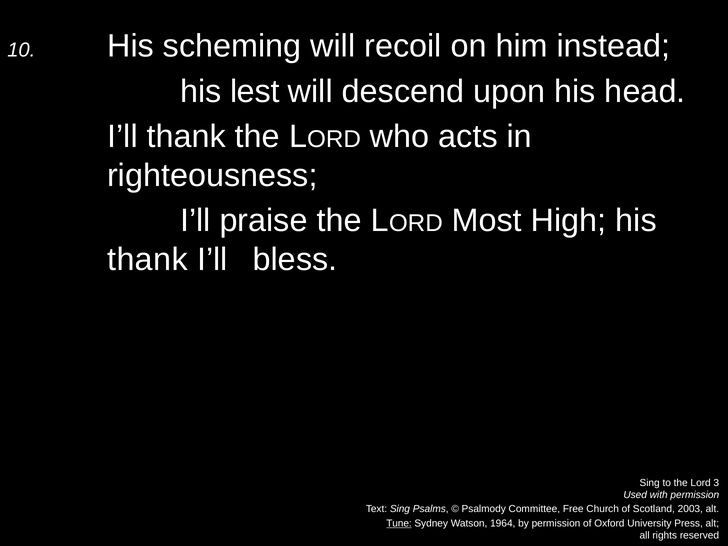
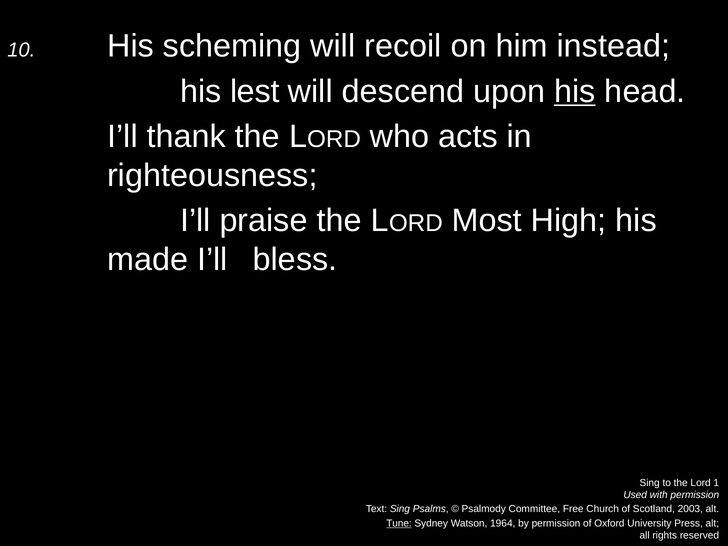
his at (575, 91) underline: none -> present
thank at (148, 260): thank -> made
3: 3 -> 1
